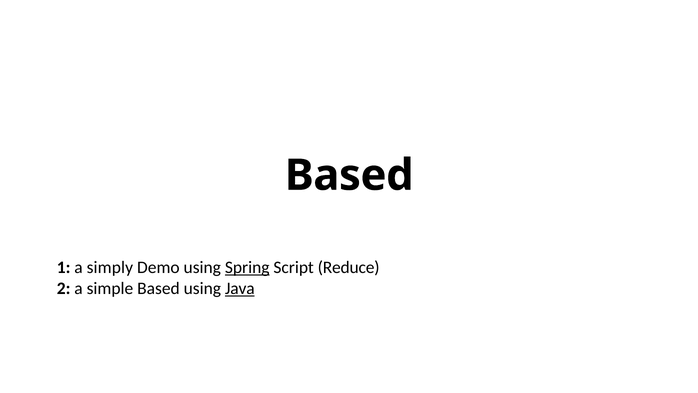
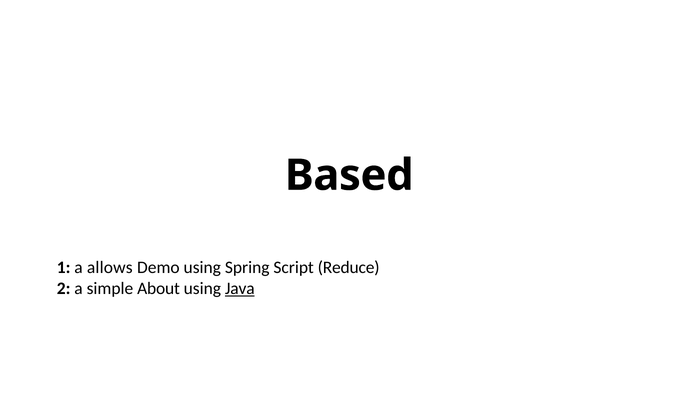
simply: simply -> allows
Spring underline: present -> none
simple Based: Based -> About
